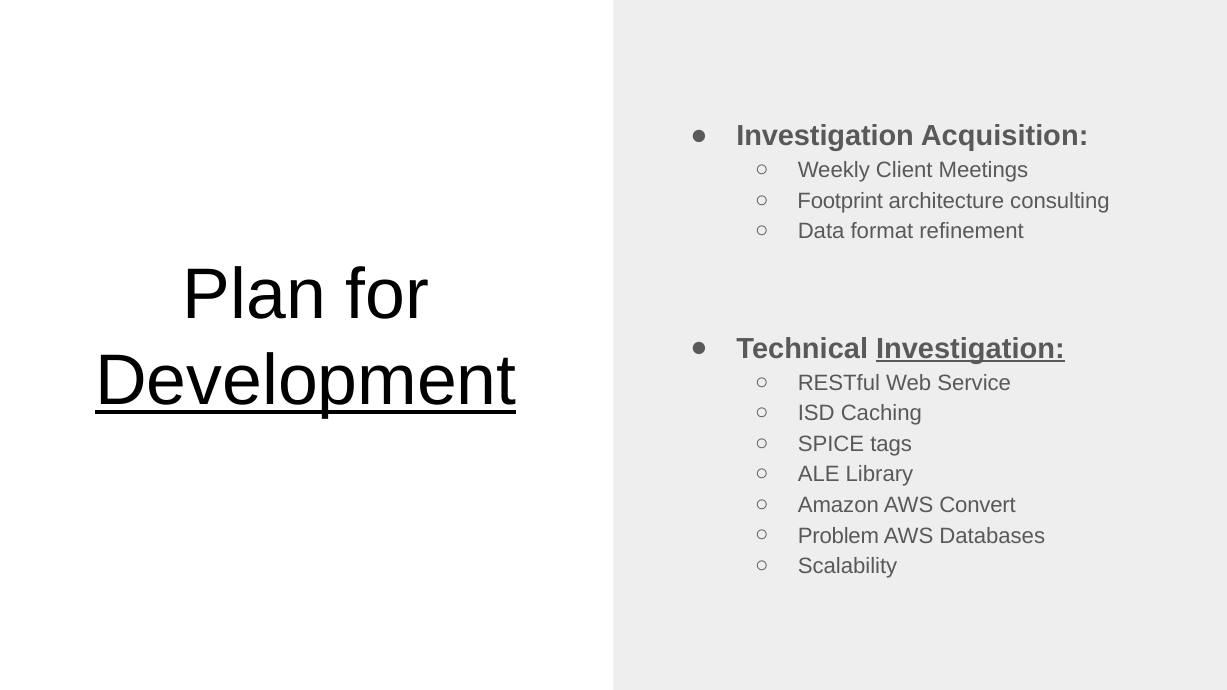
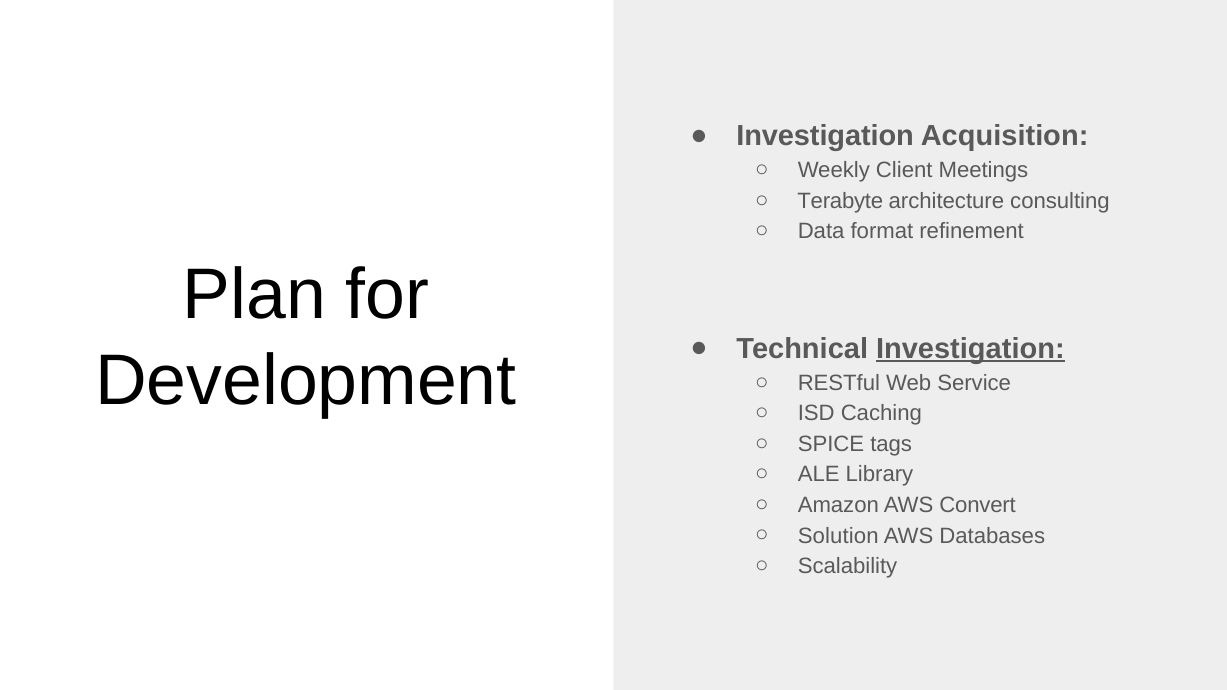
Footprint: Footprint -> Terabyte
Development underline: present -> none
Problem: Problem -> Solution
